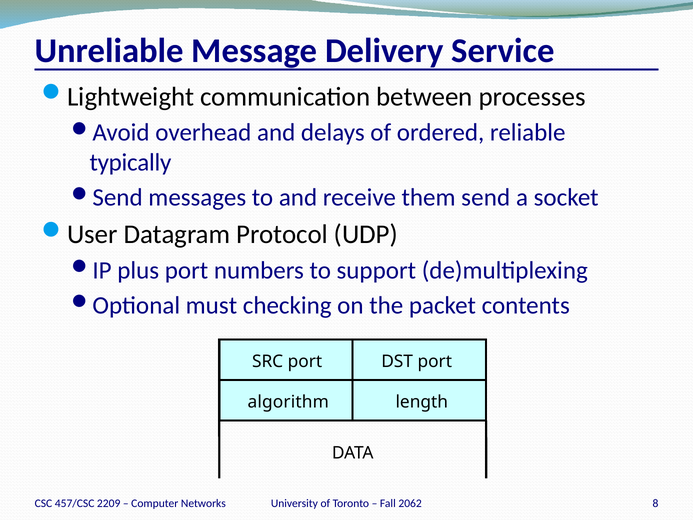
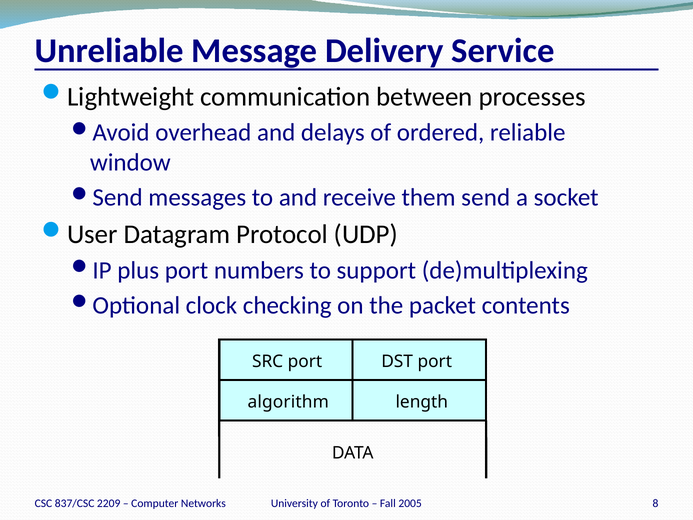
typically: typically -> window
must: must -> clock
2062: 2062 -> 2005
457/CSC: 457/CSC -> 837/CSC
